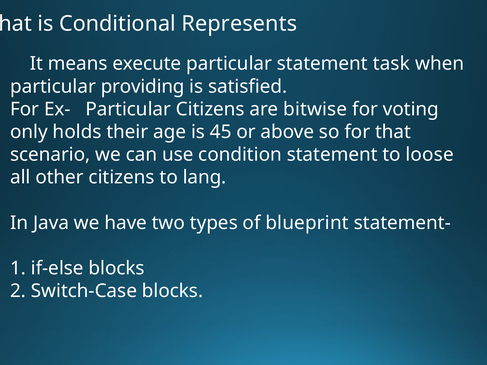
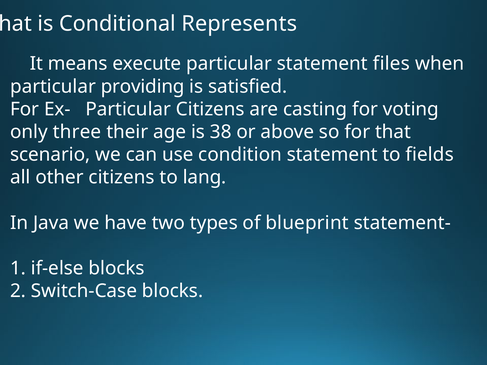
task: task -> files
bitwise: bitwise -> casting
holds: holds -> three
45: 45 -> 38
loose: loose -> fields
